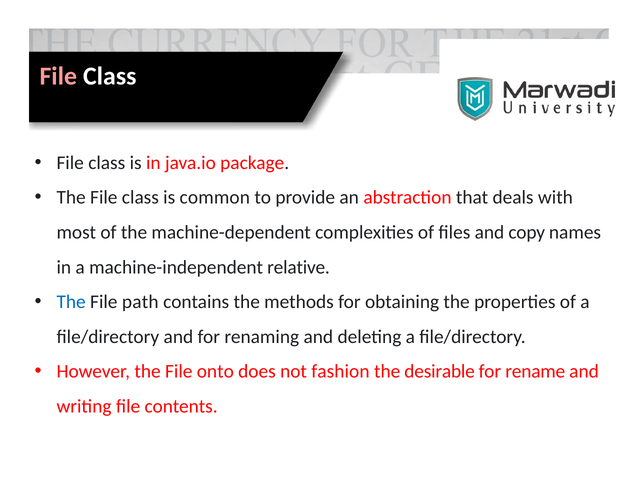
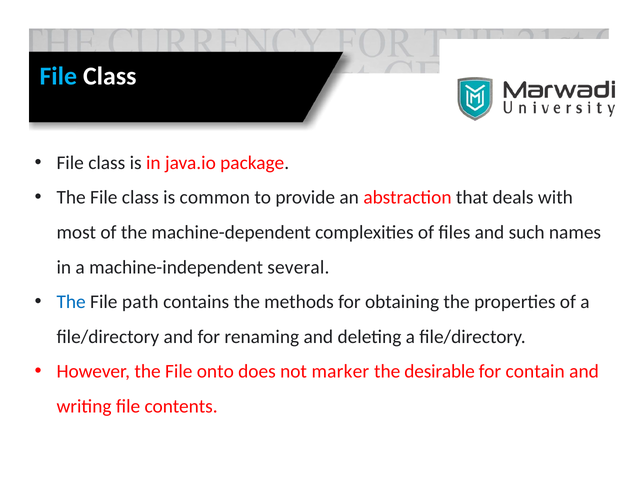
File at (58, 76) colour: pink -> light blue
copy: copy -> such
relative: relative -> several
fashion: fashion -> marker
rename: rename -> contain
